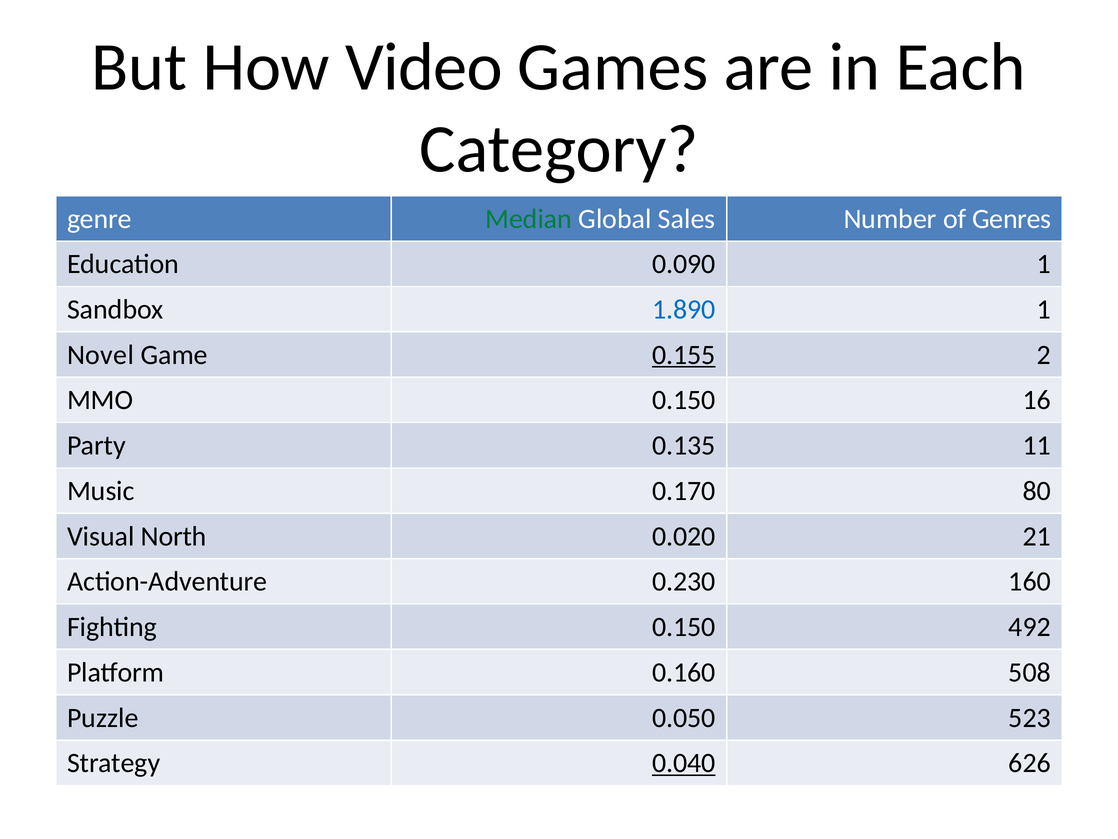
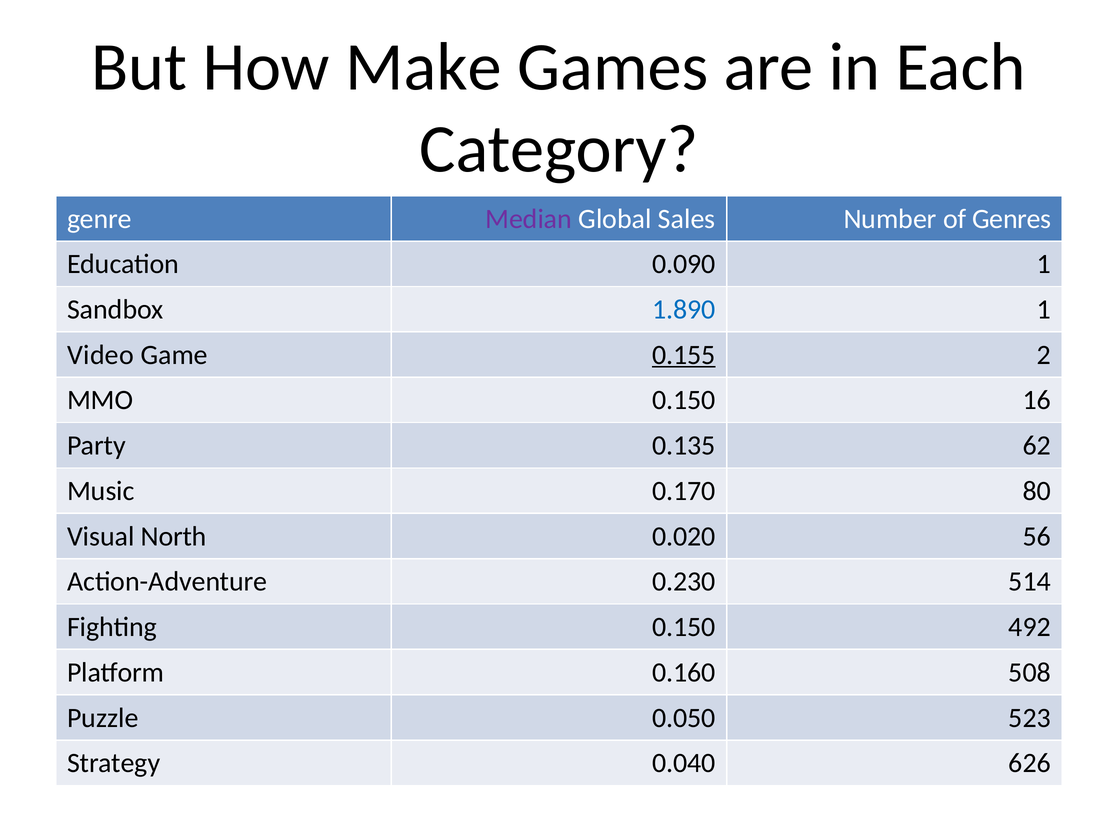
Video: Video -> Make
Median colour: green -> purple
Novel: Novel -> Video
11: 11 -> 62
21: 21 -> 56
160: 160 -> 514
0.040 underline: present -> none
